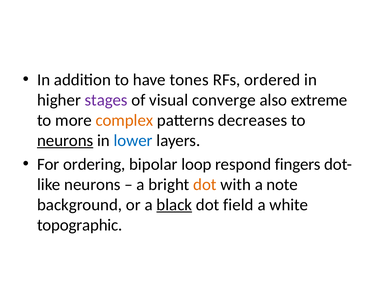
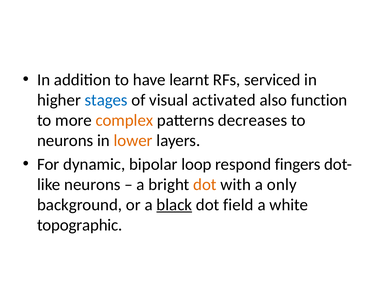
tones: tones -> learnt
ordered: ordered -> serviced
stages colour: purple -> blue
converge: converge -> activated
extreme: extreme -> function
neurons at (65, 141) underline: present -> none
lower colour: blue -> orange
ordering: ordering -> dynamic
note: note -> only
